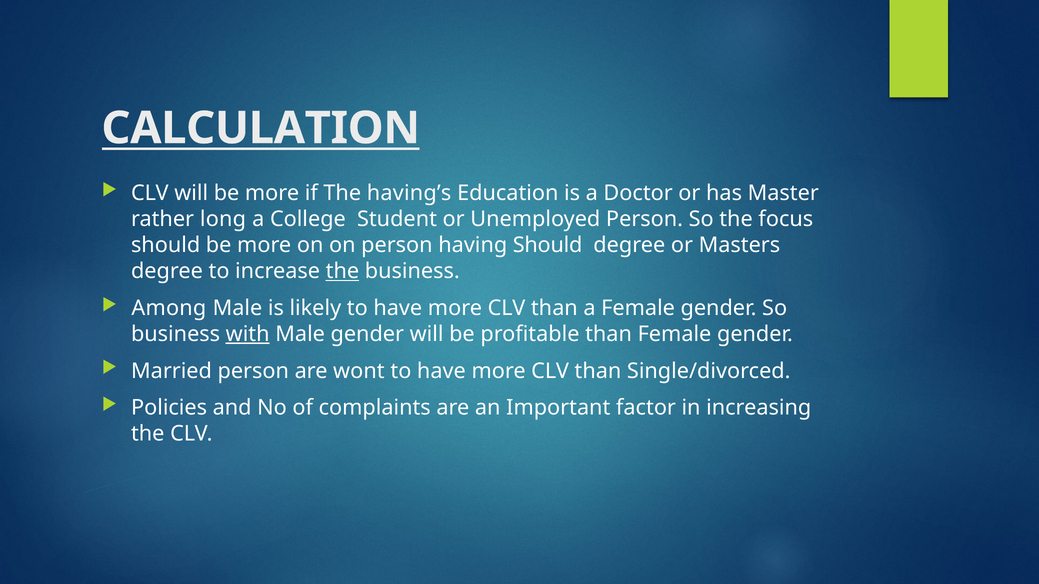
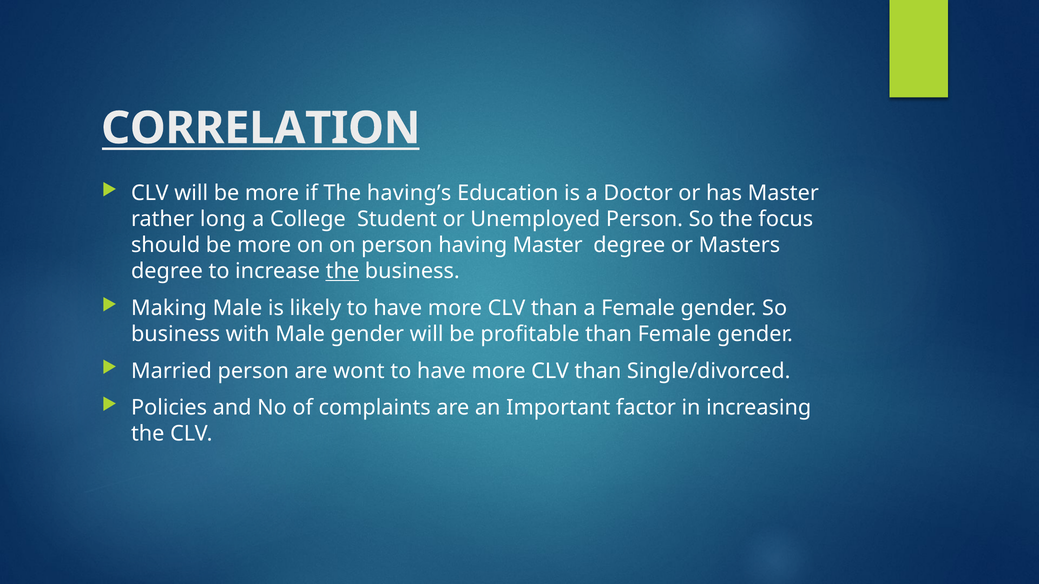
CALCULATION: CALCULATION -> CORRELATION
having Should: Should -> Master
Among: Among -> Making
with underline: present -> none
